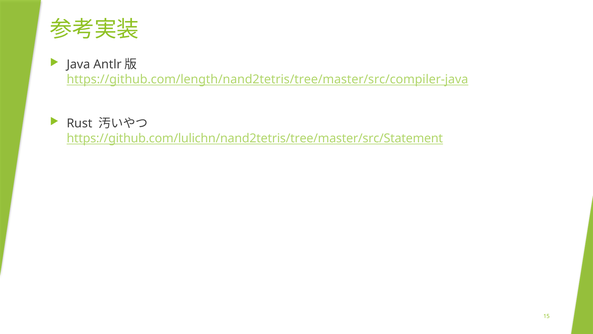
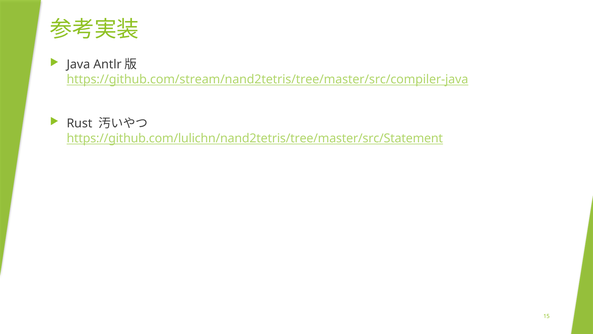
https://github.com/length/nand2tetris/tree/master/src/compiler-java: https://github.com/length/nand2tetris/tree/master/src/compiler-java -> https://github.com/stream/nand2tetris/tree/master/src/compiler-java
